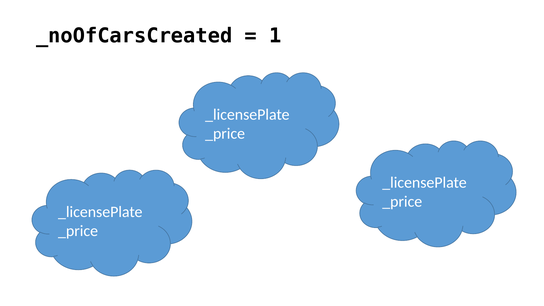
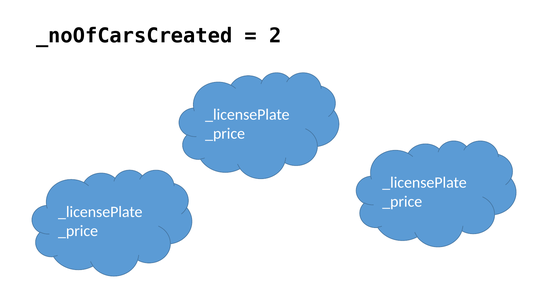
1: 1 -> 2
